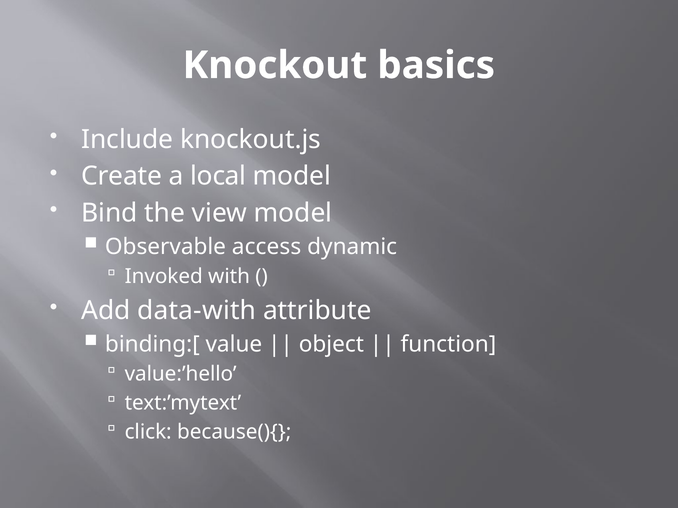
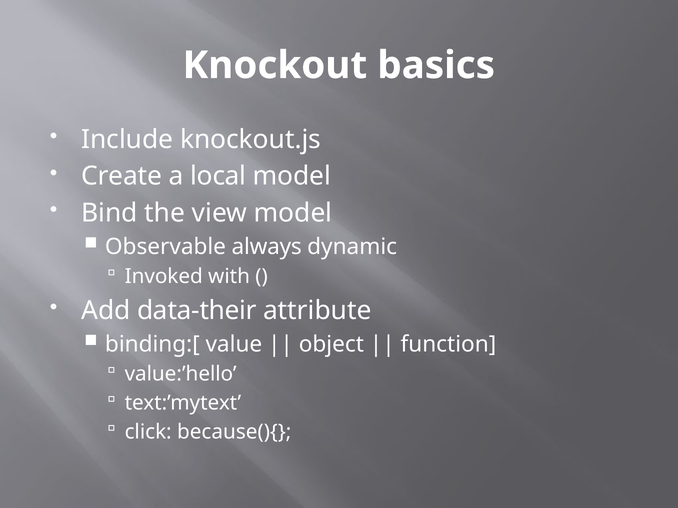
access: access -> always
data-with: data-with -> data-their
